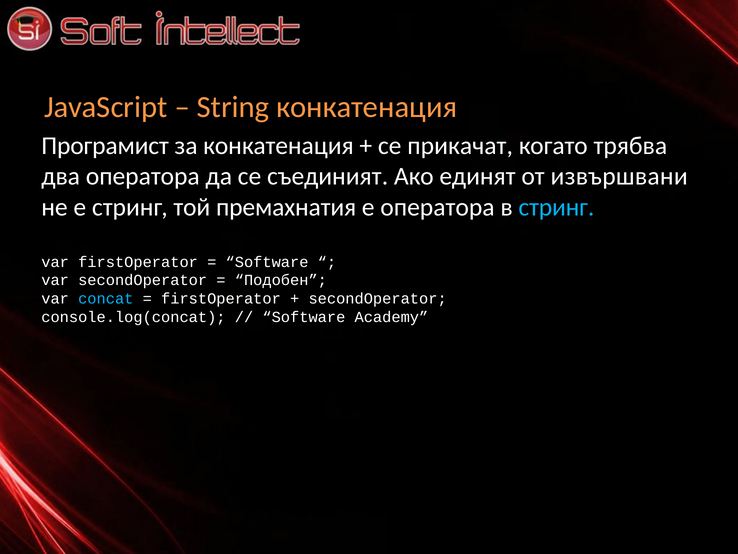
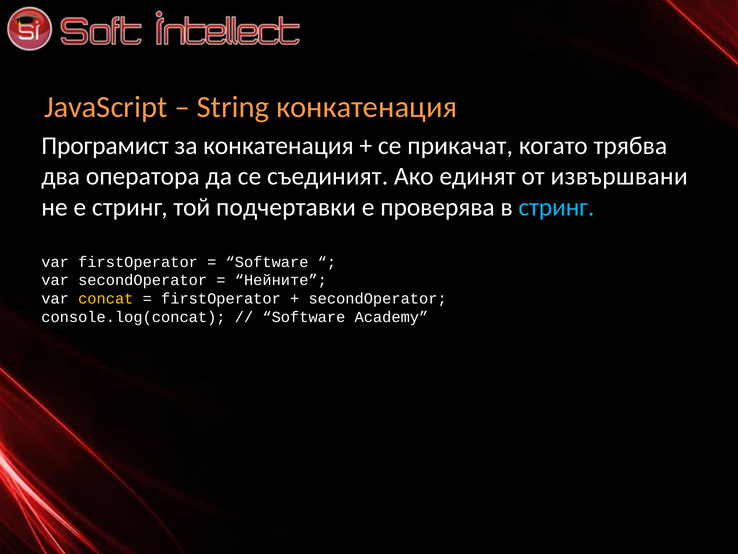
премахнатия: премахнатия -> подчертавки
е оператора: оператора -> проверява
Подобен: Подобен -> Нейните
concat colour: light blue -> yellow
